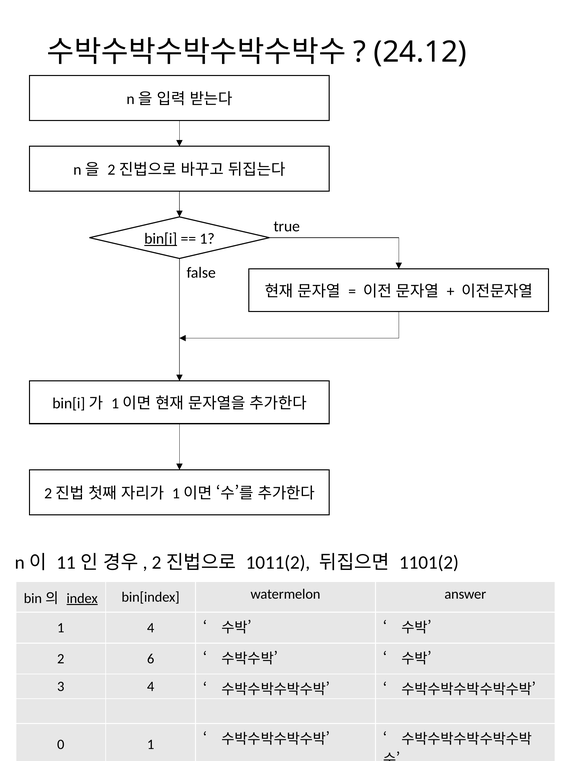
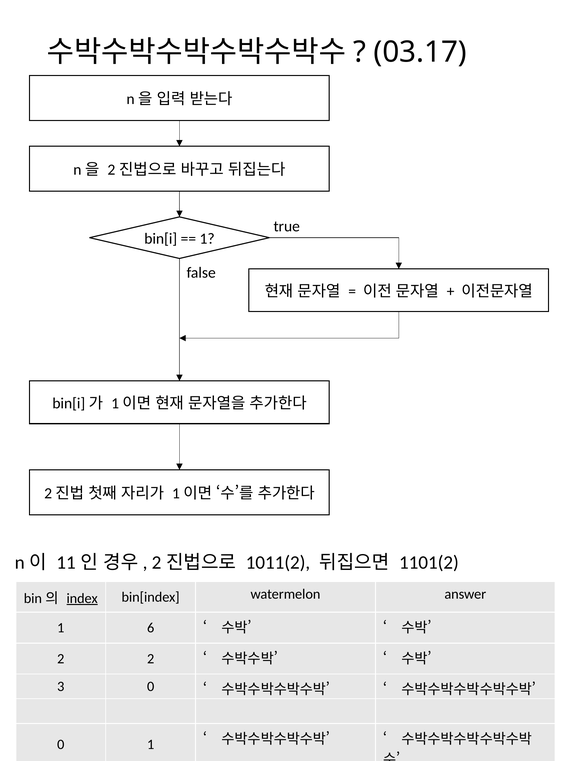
24.12: 24.12 -> 03.17
bin[i underline: present -> none
1 4: 4 -> 6
2 6: 6 -> 2
3 4: 4 -> 0
